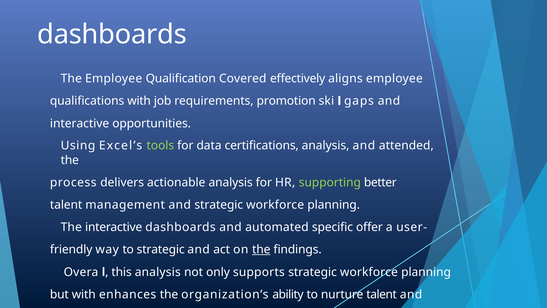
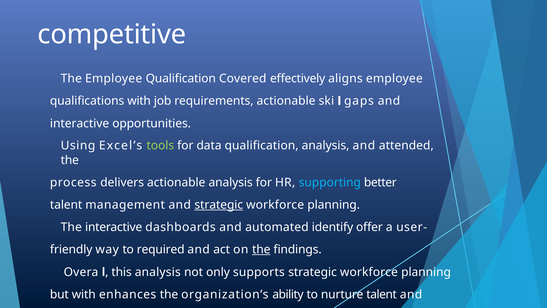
dashboards at (112, 35): dashboards -> competitive
requirements promotion: promotion -> actionable
data certifications: certifications -> qualification
supporting colour: light green -> light blue
strategic at (219, 205) underline: none -> present
specific: specific -> identify
to strategic: strategic -> required
